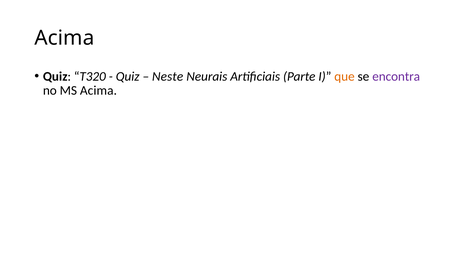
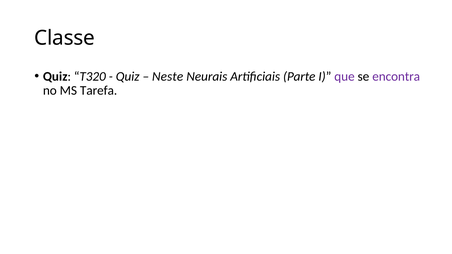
Acima at (64, 38): Acima -> Classe
que colour: orange -> purple
MS Acima: Acima -> Tarefa
